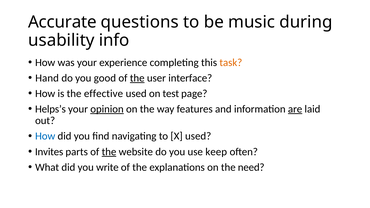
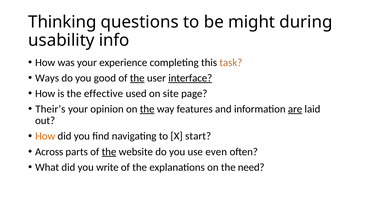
Accurate: Accurate -> Thinking
music: music -> might
Hand: Hand -> Ways
interface underline: none -> present
test: test -> site
Helps’s: Helps’s -> Their’s
opinion underline: present -> none
the at (147, 109) underline: none -> present
How at (45, 136) colour: blue -> orange
X used: used -> start
Invites: Invites -> Across
keep: keep -> even
